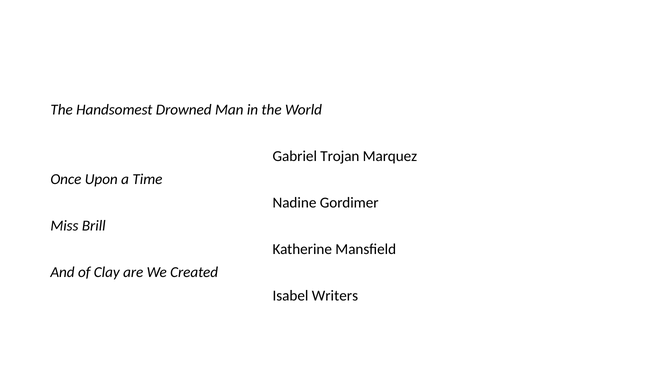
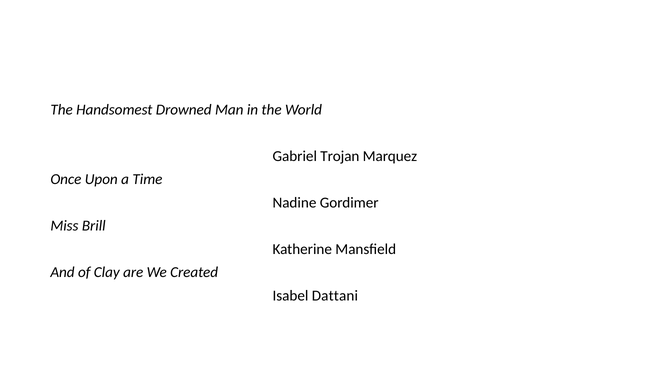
Writers: Writers -> Dattani
